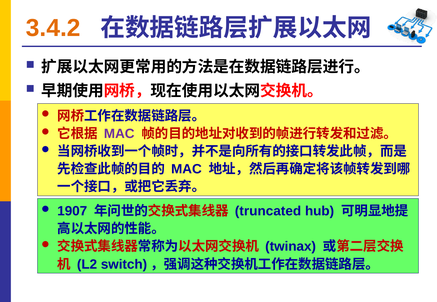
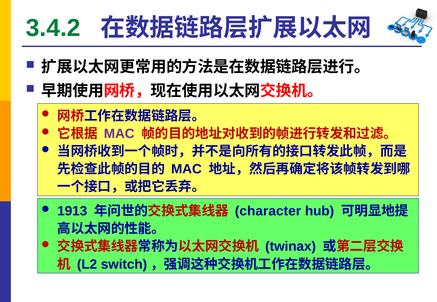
3.4.2 colour: orange -> green
1907: 1907 -> 1913
truncated: truncated -> character
